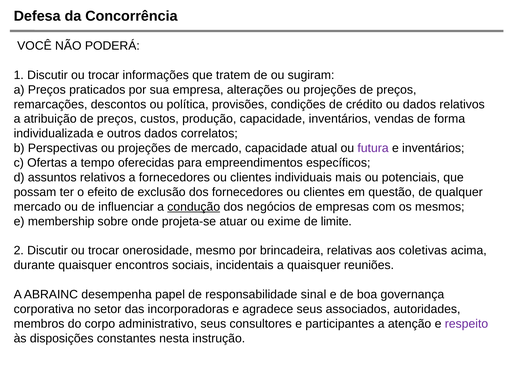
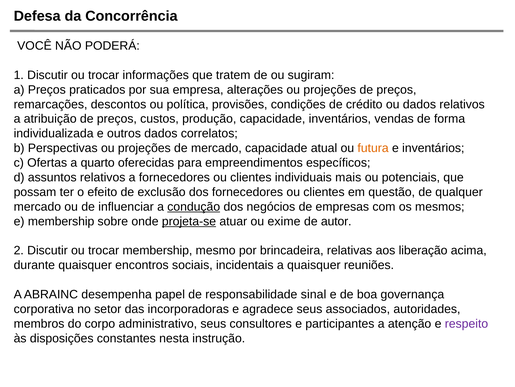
futura colour: purple -> orange
tempo: tempo -> quarto
projeta-se underline: none -> present
limite: limite -> autor
trocar onerosidade: onerosidade -> membership
coletivas: coletivas -> liberação
